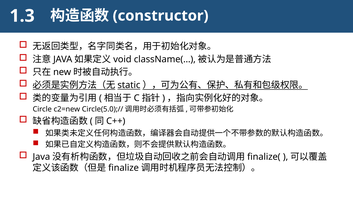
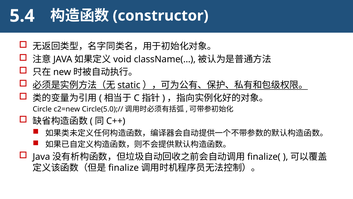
1.3: 1.3 -> 5.4
